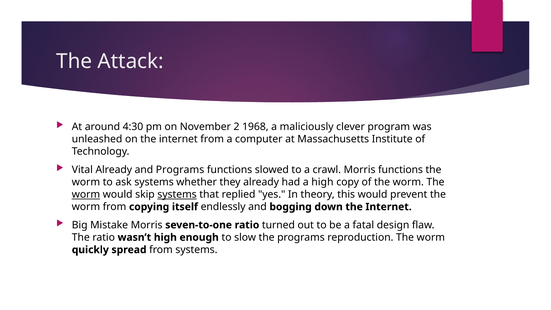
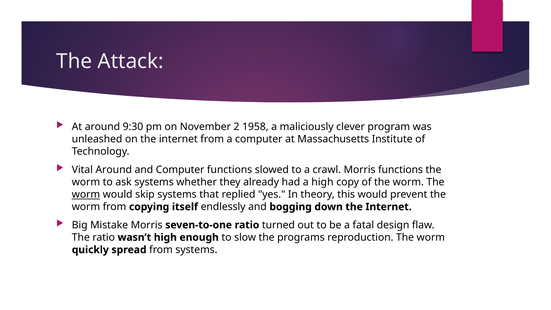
4:30: 4:30 -> 9:30
1968: 1968 -> 1958
Vital Already: Already -> Around
and Programs: Programs -> Computer
systems at (177, 194) underline: present -> none
